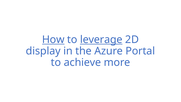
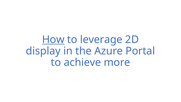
leverage underline: present -> none
